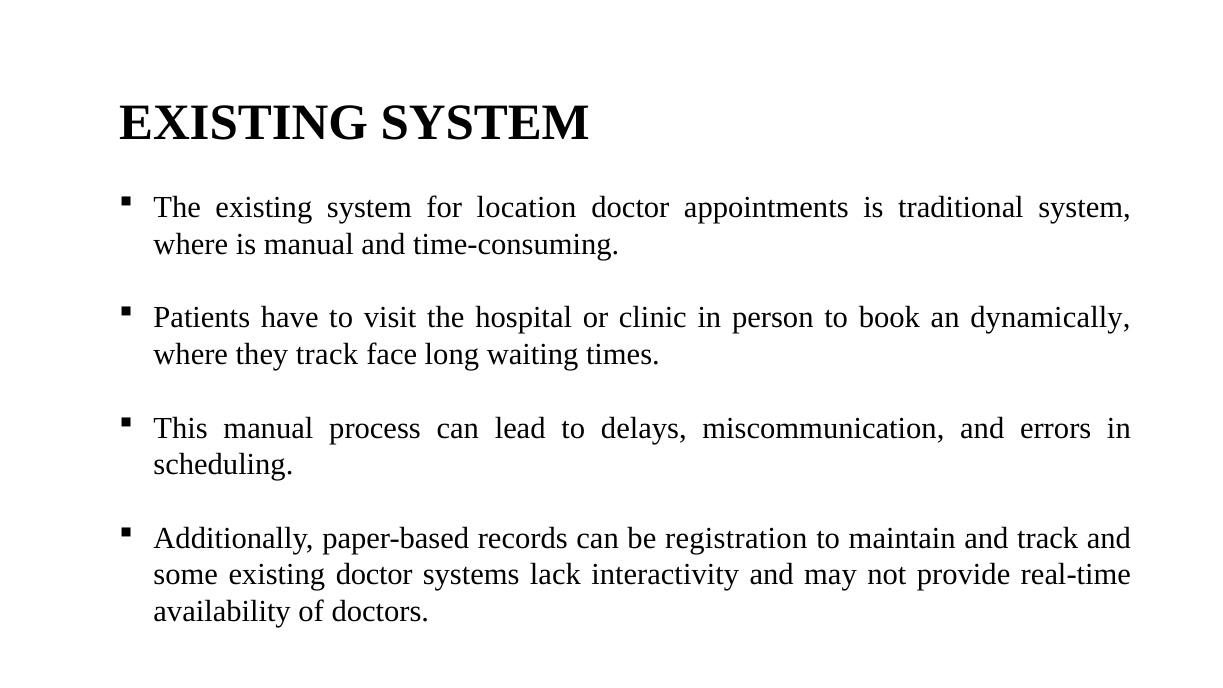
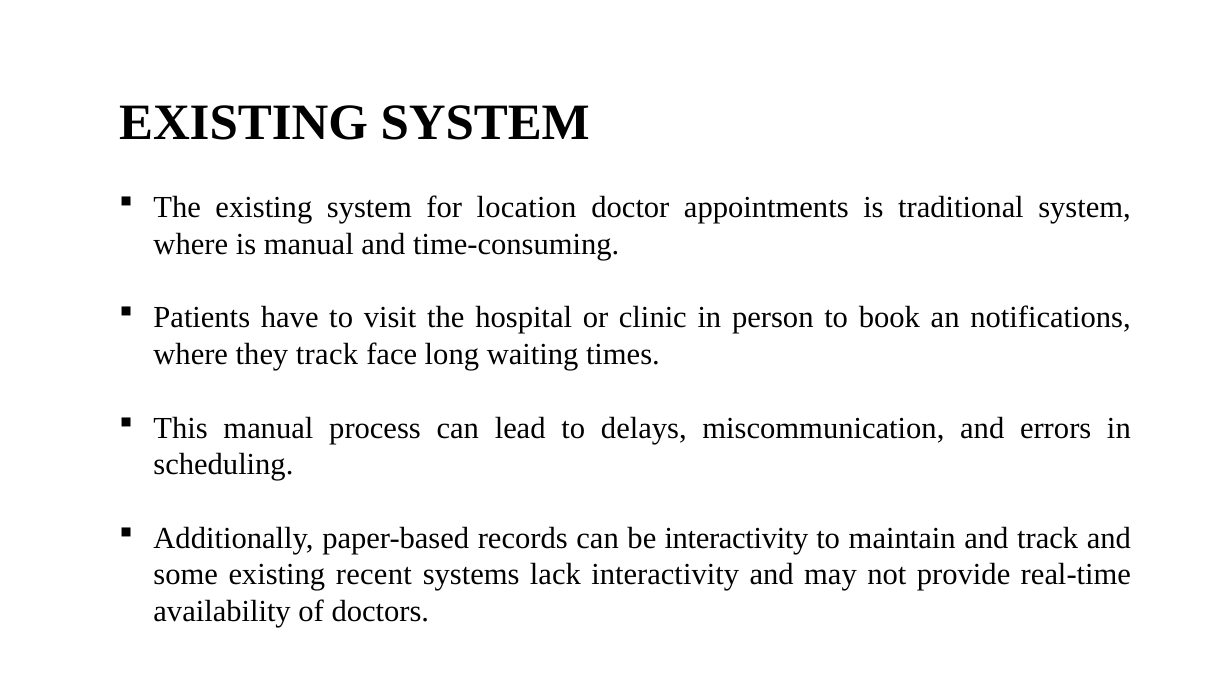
dynamically: dynamically -> notifications
be registration: registration -> interactivity
existing doctor: doctor -> recent
